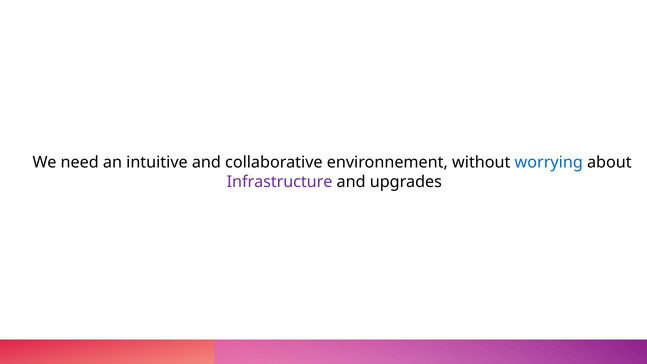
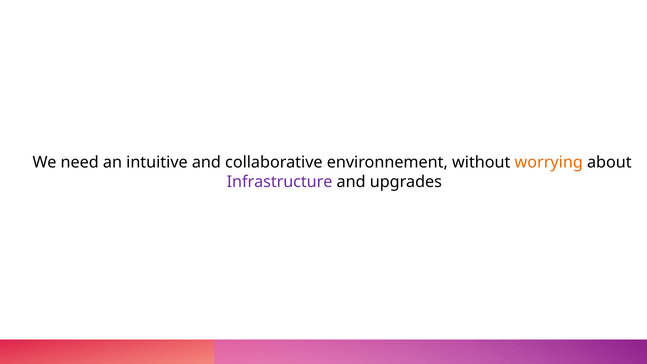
worrying colour: blue -> orange
